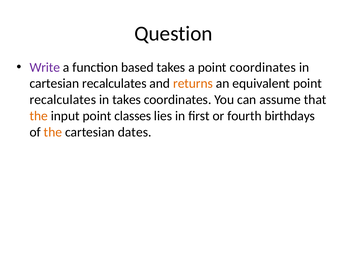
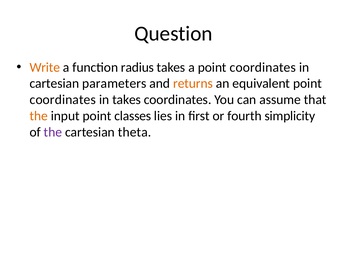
Write colour: purple -> orange
based: based -> radius
cartesian recalculates: recalculates -> parameters
recalculates at (63, 99): recalculates -> coordinates
birthdays: birthdays -> simplicity
the at (53, 132) colour: orange -> purple
dates: dates -> theta
